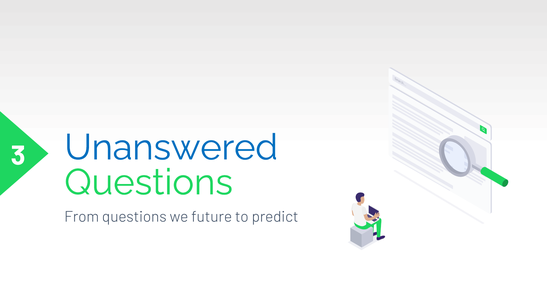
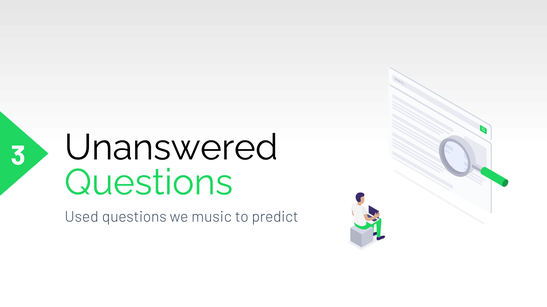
Unanswered colour: blue -> black
From: From -> Used
future: future -> music
